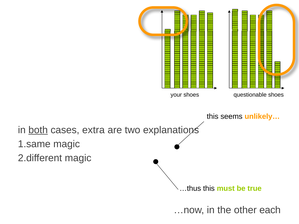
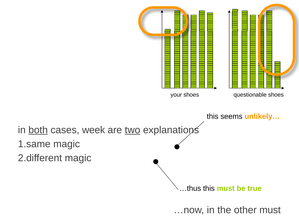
extra: extra -> week
two underline: none -> present
other each: each -> must
